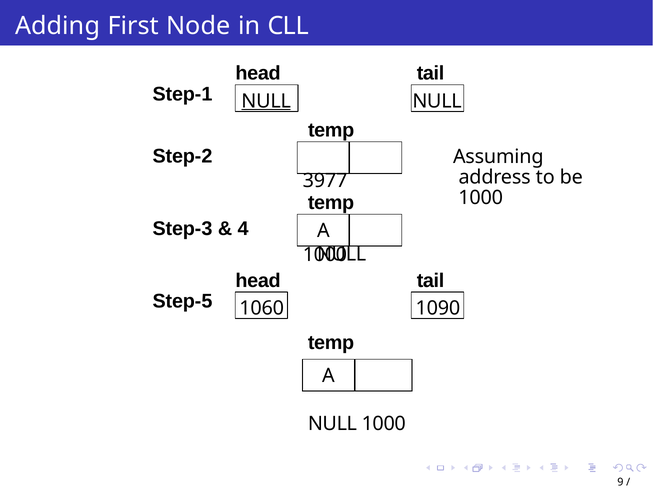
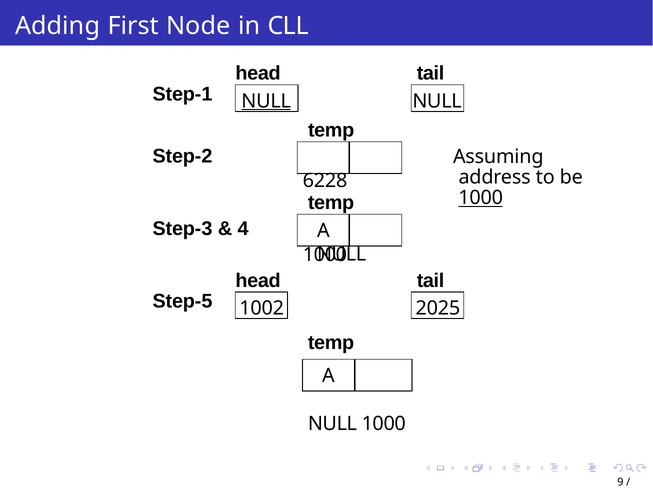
3977: 3977 -> 6228
1000 at (481, 198) underline: none -> present
1060: 1060 -> 1002
1090: 1090 -> 2025
